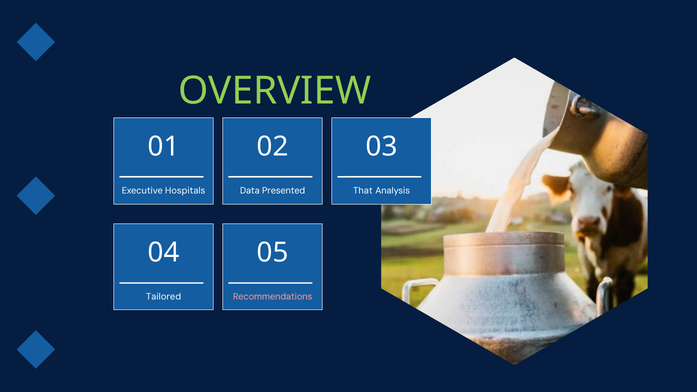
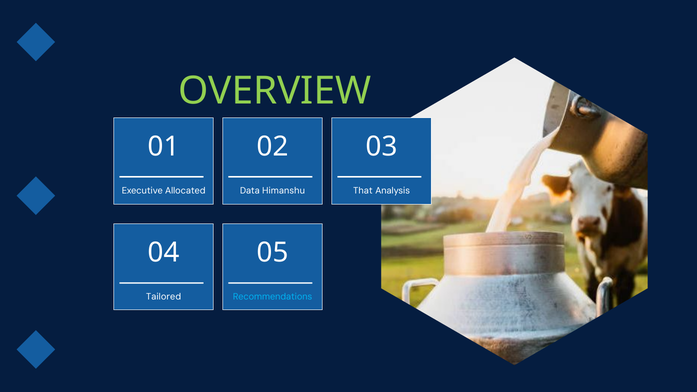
Hospitals: Hospitals -> Allocated
Presented: Presented -> Himanshu
Recommendations colour: pink -> light blue
